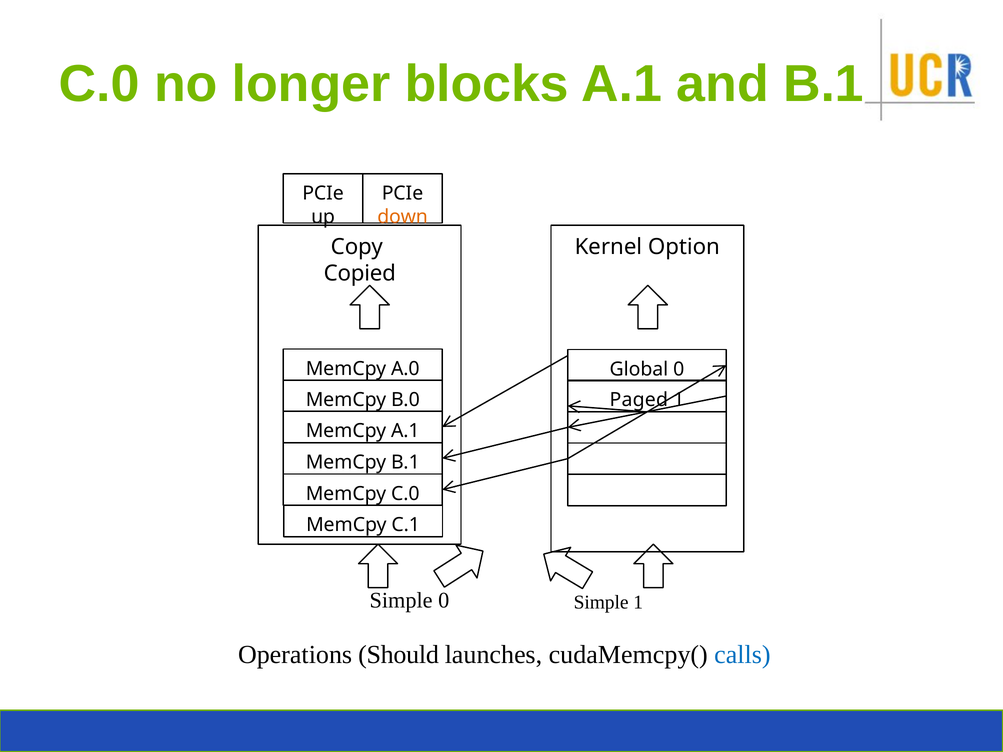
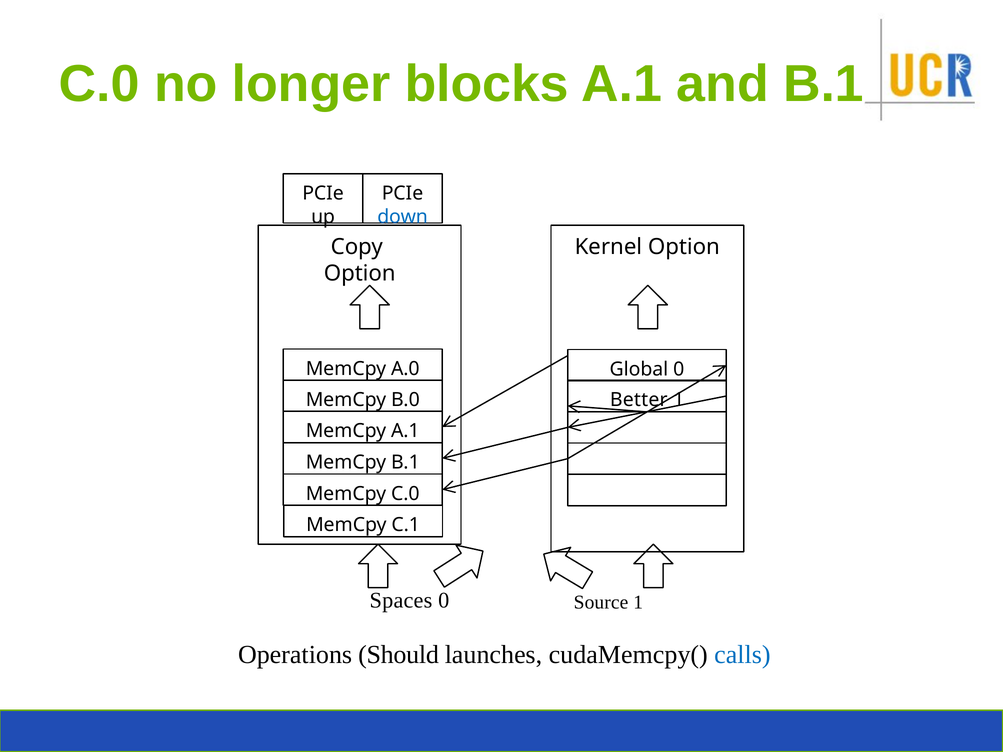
down colour: orange -> blue
Copied at (360, 274): Copied -> Option
Paged: Paged -> Better
Simple at (401, 601): Simple -> Spaces
0 Simple: Simple -> Source
